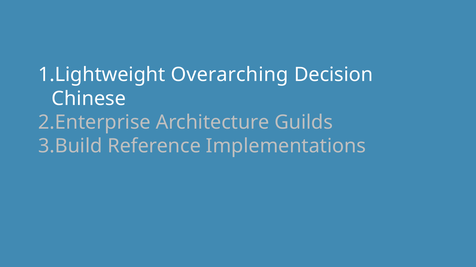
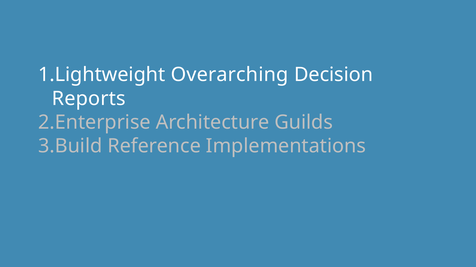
Chinese: Chinese -> Reports
